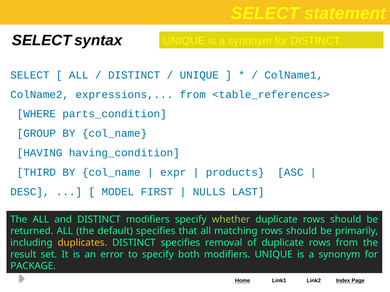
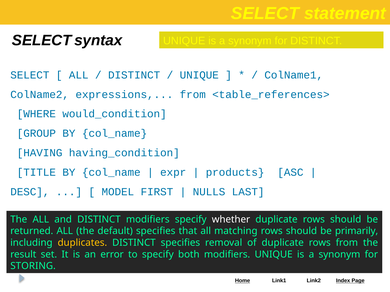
parts_condition: parts_condition -> would_condition
THIRD: THIRD -> TITLE
whether colour: light green -> white
PACKAGE: PACKAGE -> STORING
